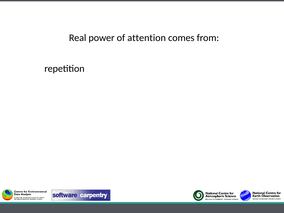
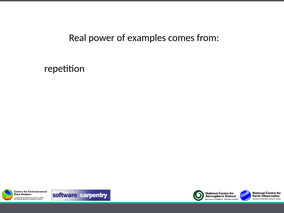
attention: attention -> examples
